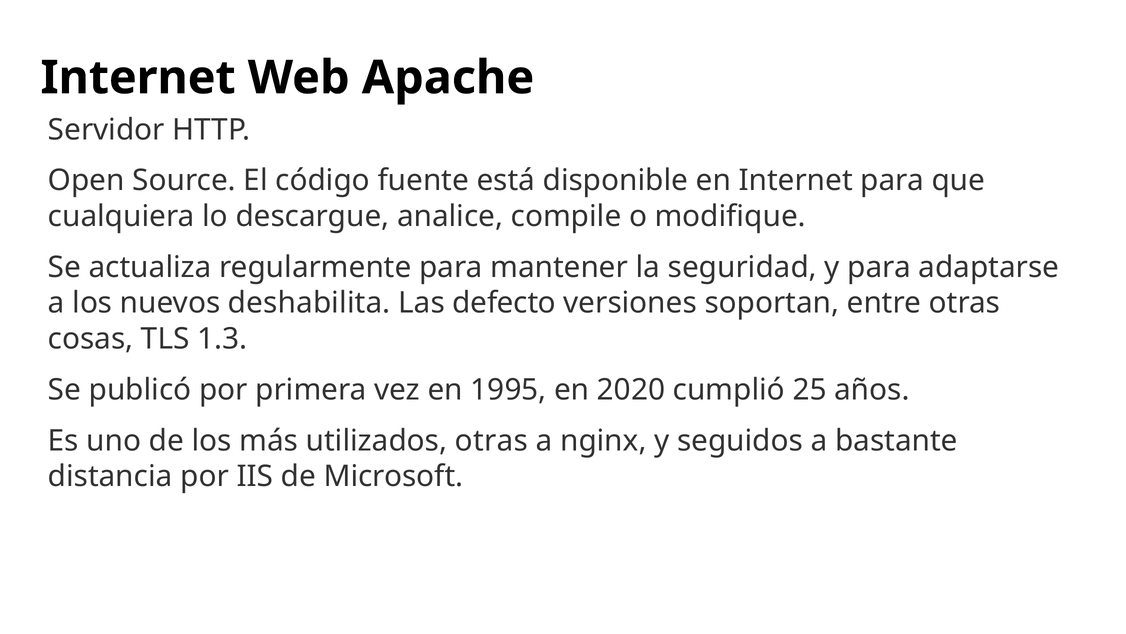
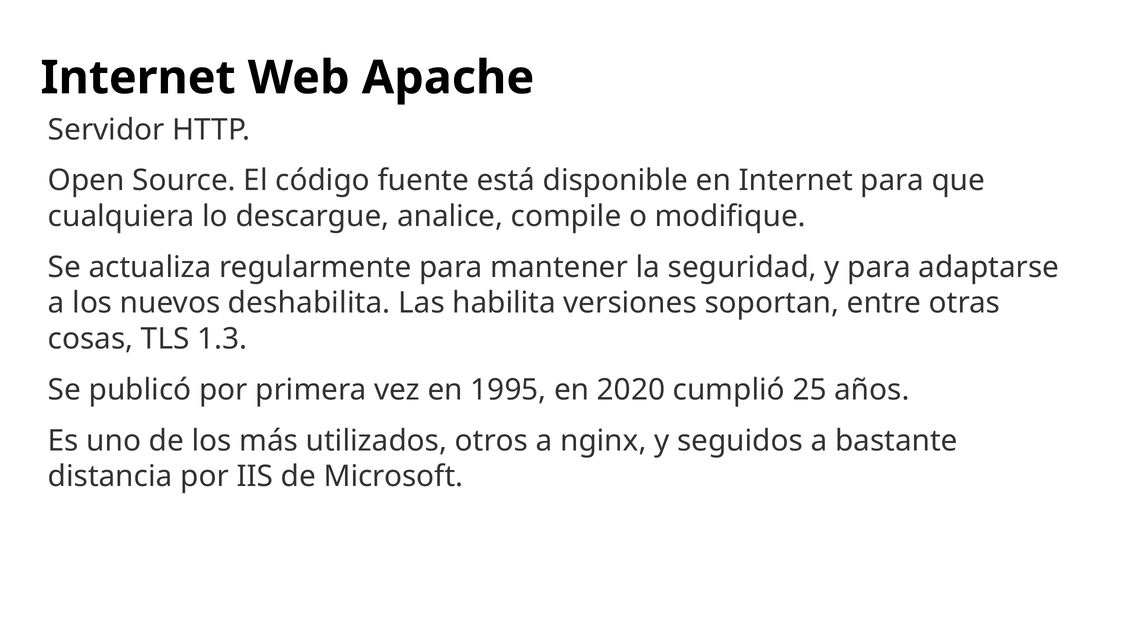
defecto: defecto -> habilita
utilizados otras: otras -> otros
